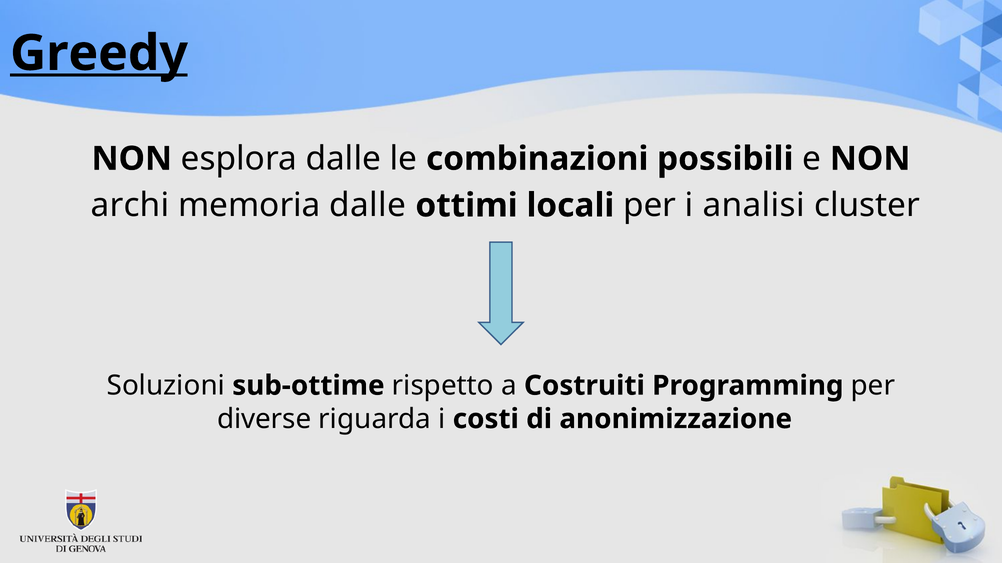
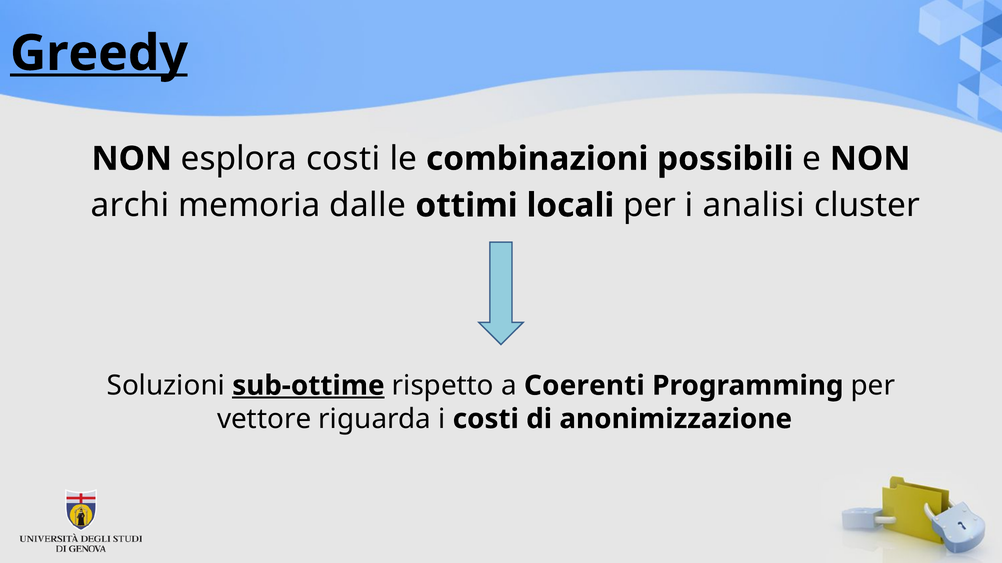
esplora dalle: dalle -> costi
sub-ottime underline: none -> present
Costruiti: Costruiti -> Coerenti
diverse: diverse -> vettore
